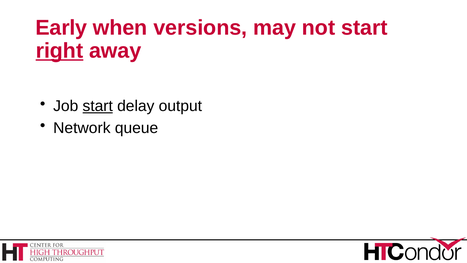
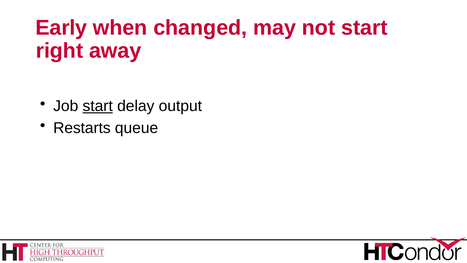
versions: versions -> changed
right underline: present -> none
Network: Network -> Restarts
